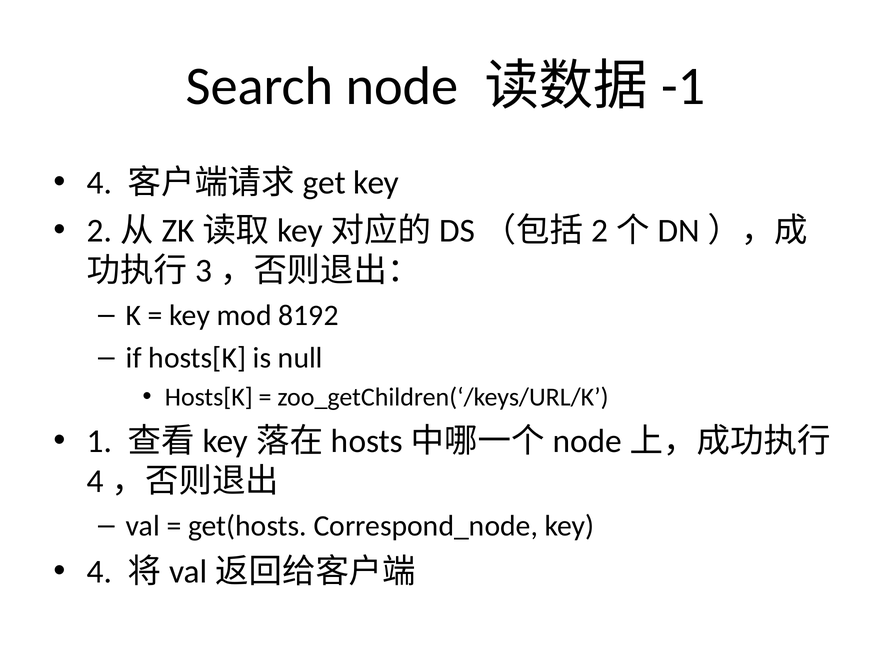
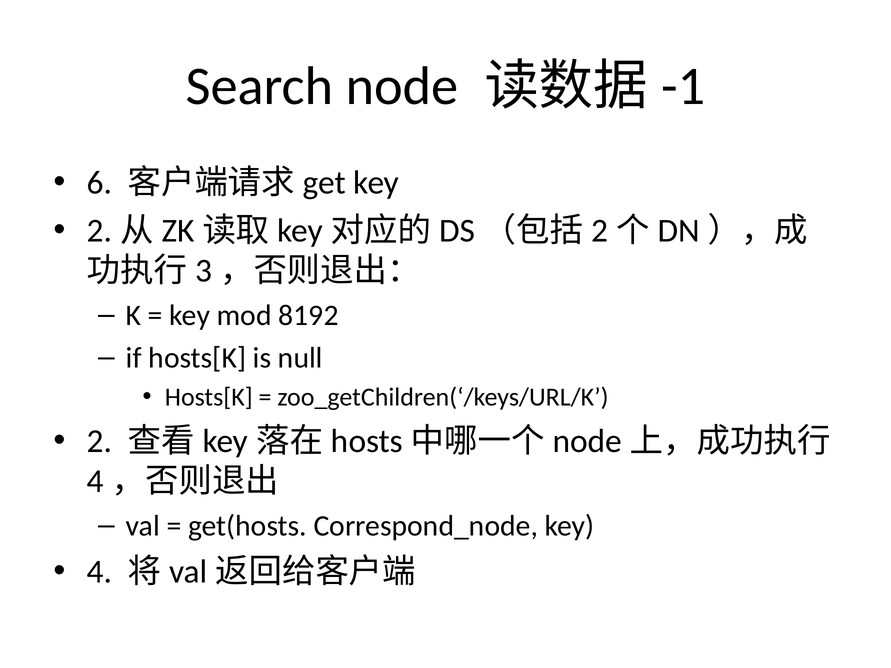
4 at (100, 183): 4 -> 6
1: 1 -> 2
